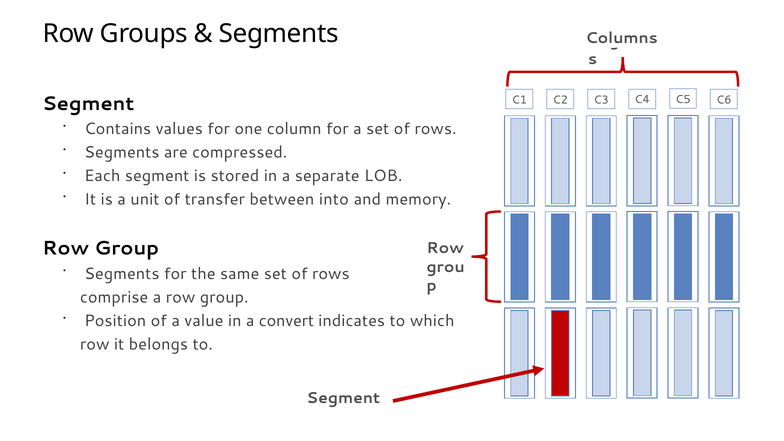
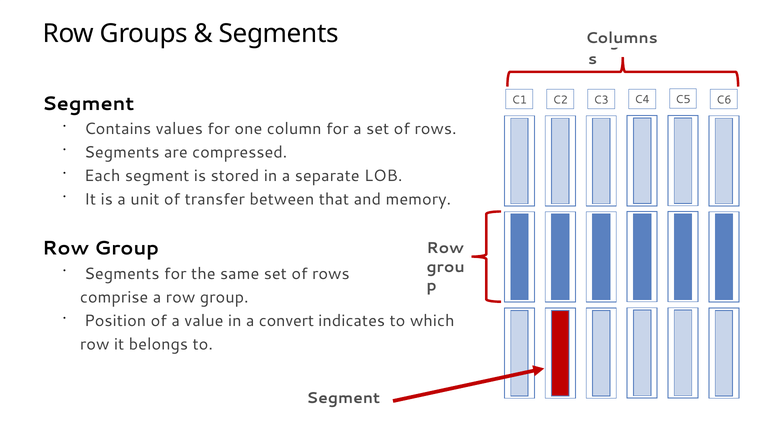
into: into -> that
